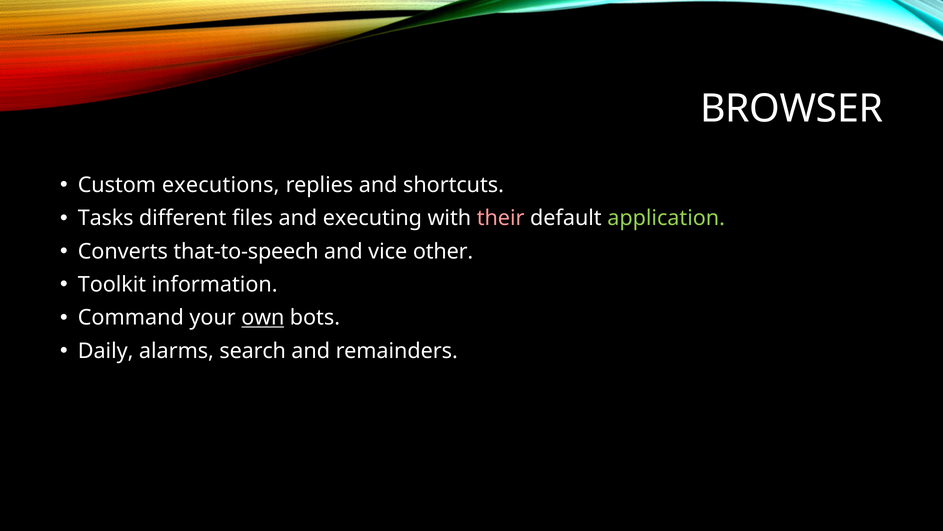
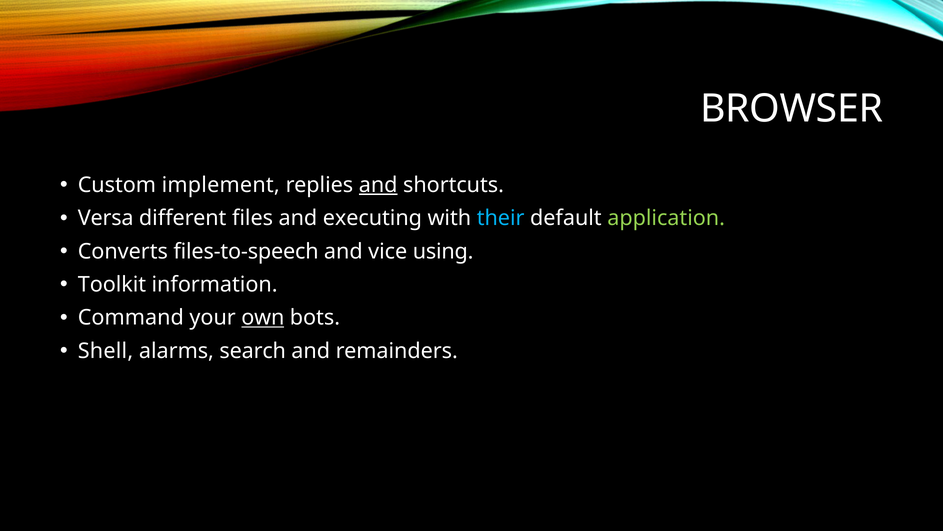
executions: executions -> implement
and at (378, 185) underline: none -> present
Tasks: Tasks -> Versa
their colour: pink -> light blue
that-to-speech: that-to-speech -> files-to-speech
other: other -> using
Daily: Daily -> Shell
